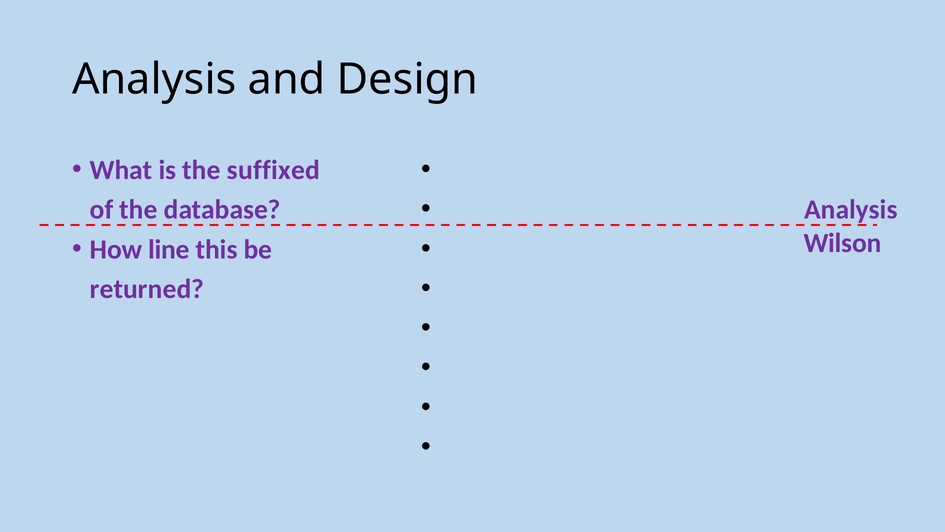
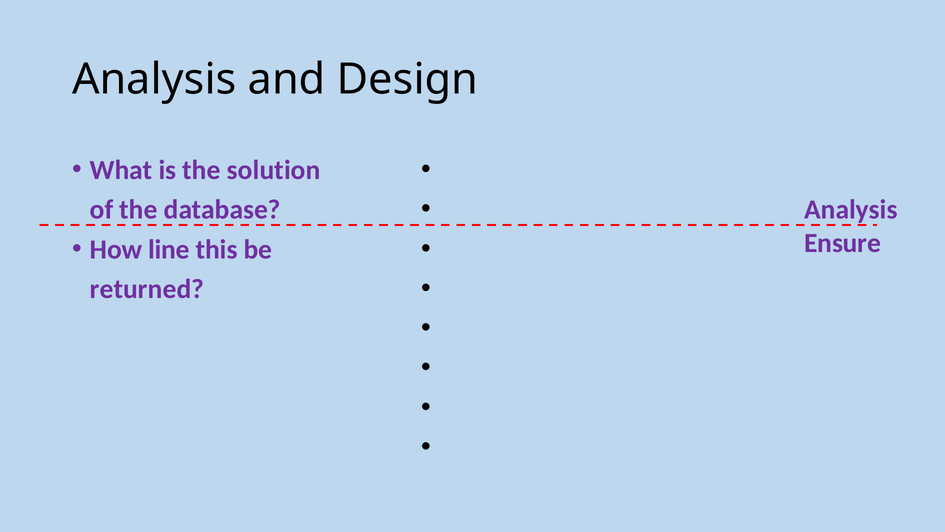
suffixed: suffixed -> solution
Wilson: Wilson -> Ensure
